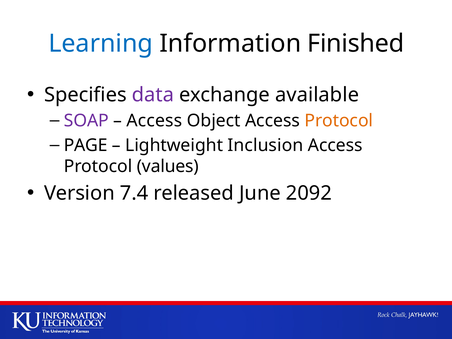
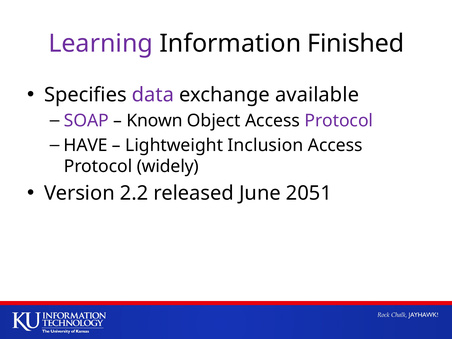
Learning colour: blue -> purple
Access at (154, 121): Access -> Known
Protocol at (339, 121) colour: orange -> purple
PAGE: PAGE -> HAVE
values: values -> widely
7.4: 7.4 -> 2.2
2092: 2092 -> 2051
